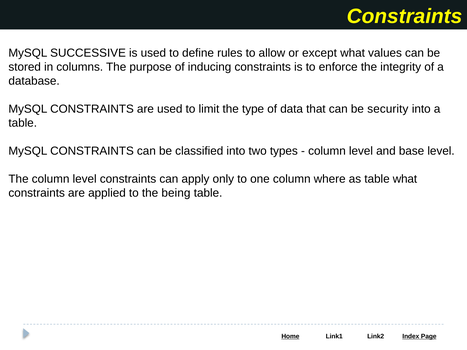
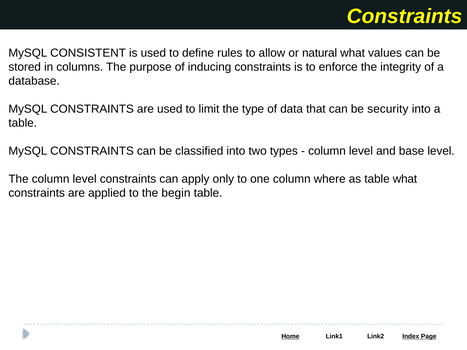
SUCCESSIVE: SUCCESSIVE -> CONSISTENT
except: except -> natural
being: being -> begin
